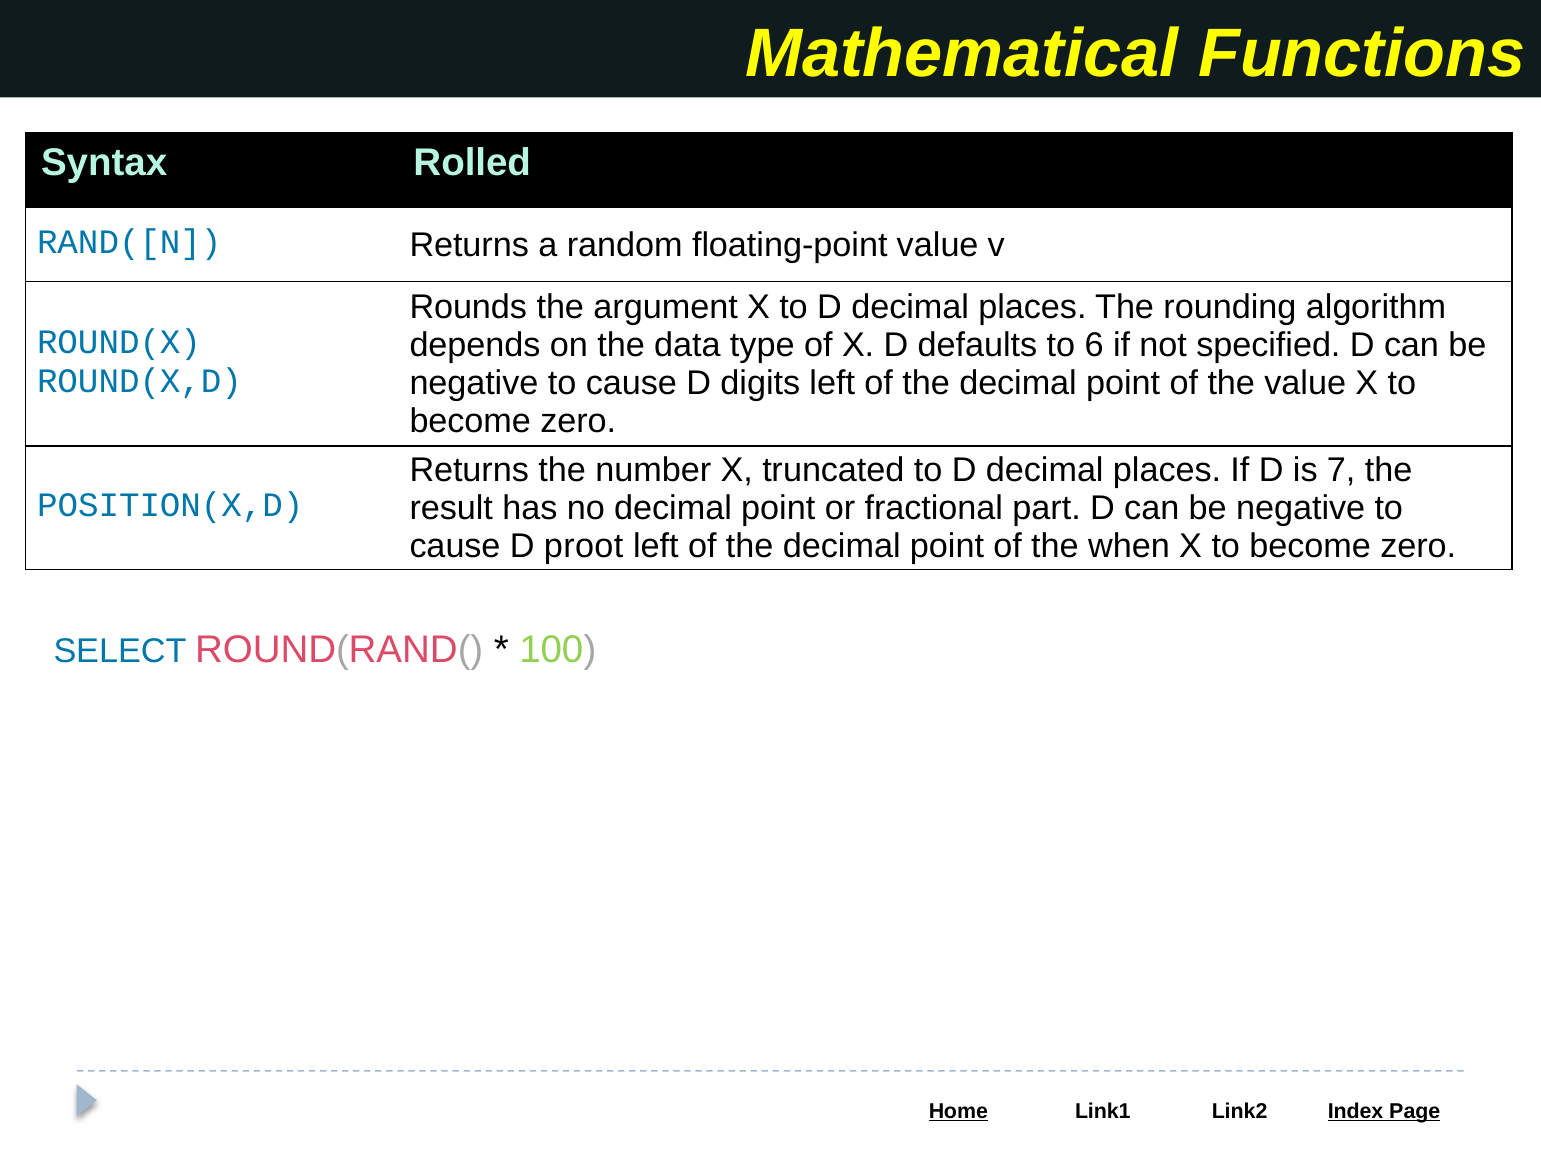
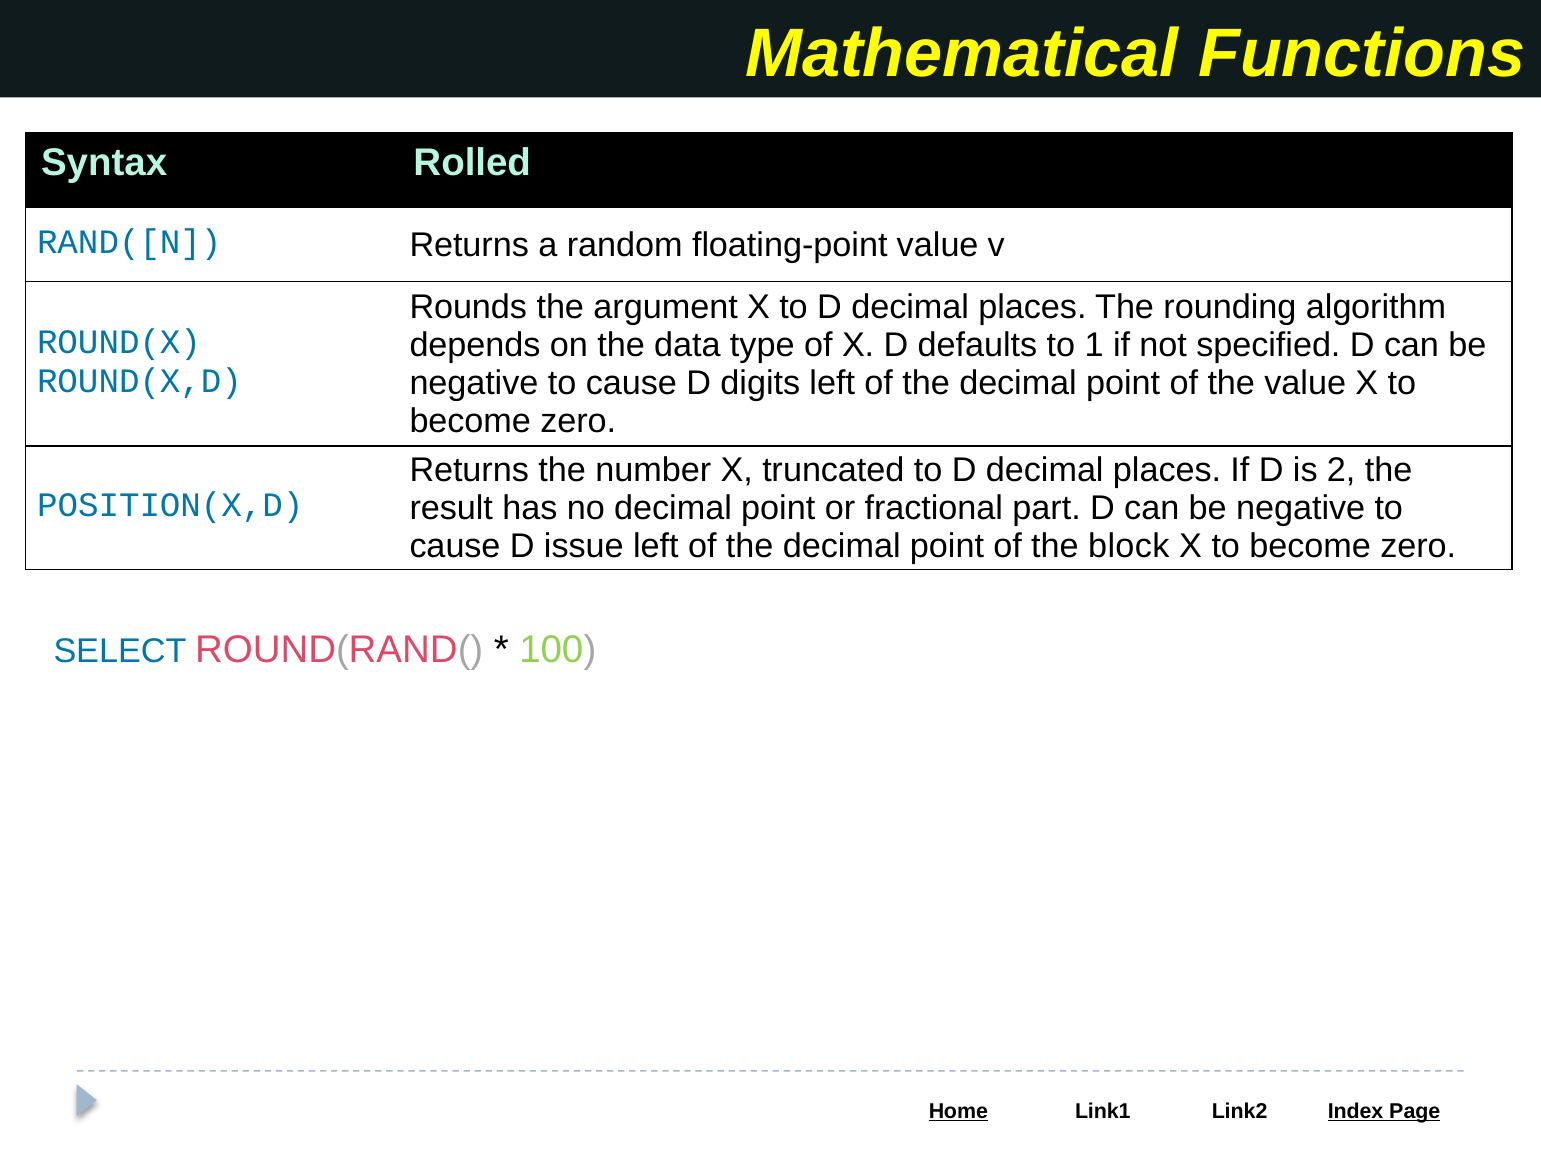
6: 6 -> 1
7: 7 -> 2
proot: proot -> issue
when: when -> block
